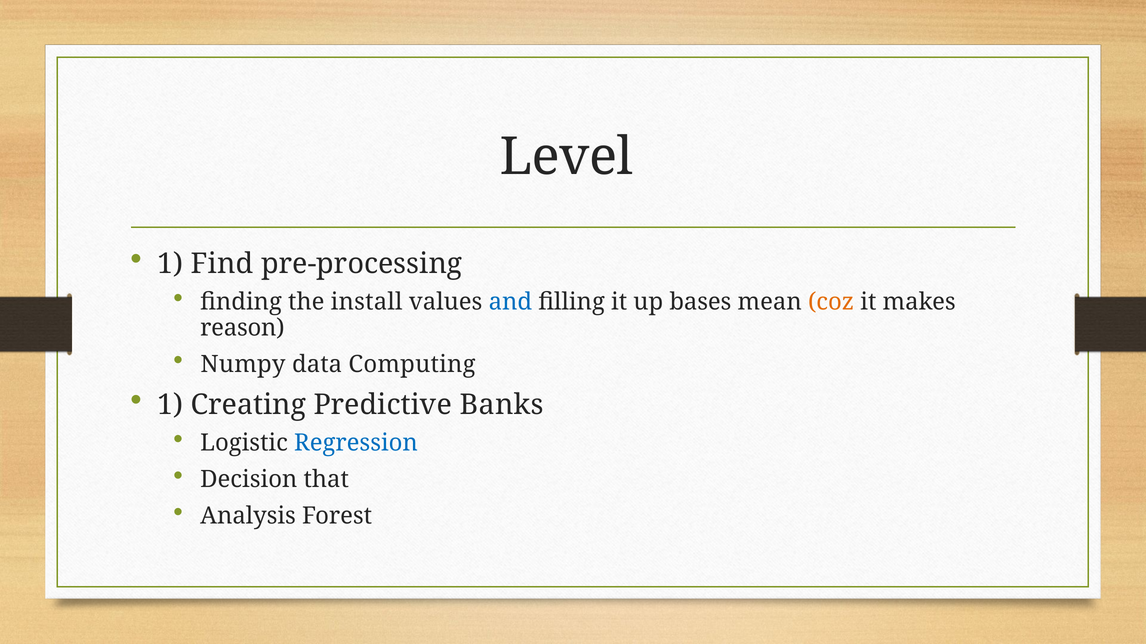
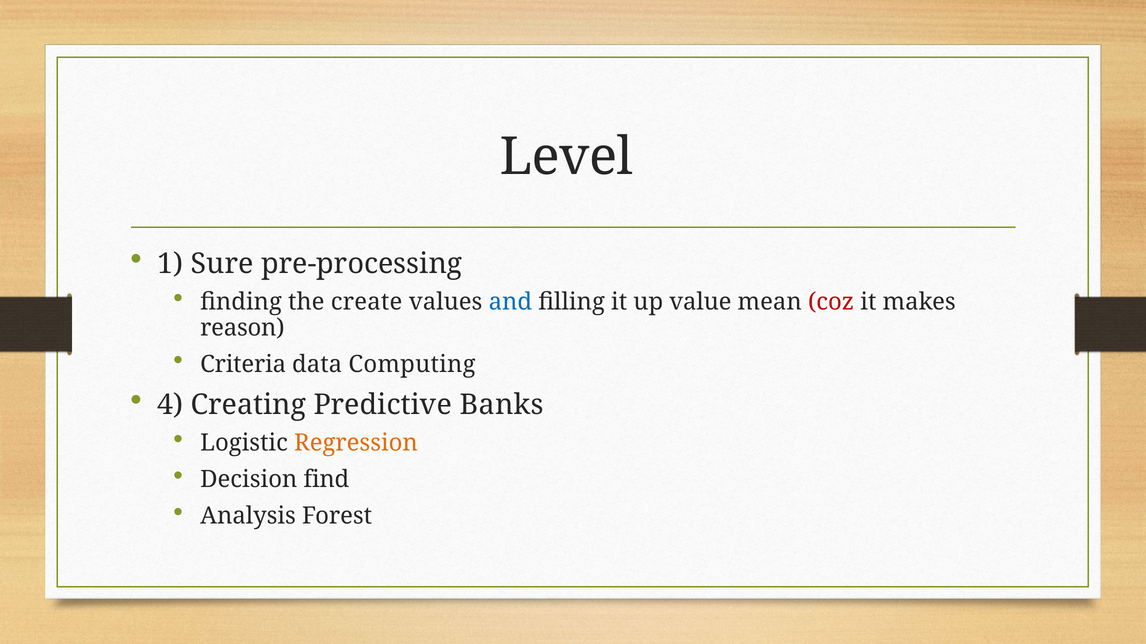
Find: Find -> Sure
install: install -> create
bases: bases -> value
coz colour: orange -> red
Numpy: Numpy -> Criteria
1 at (170, 405): 1 -> 4
Regression colour: blue -> orange
that: that -> find
